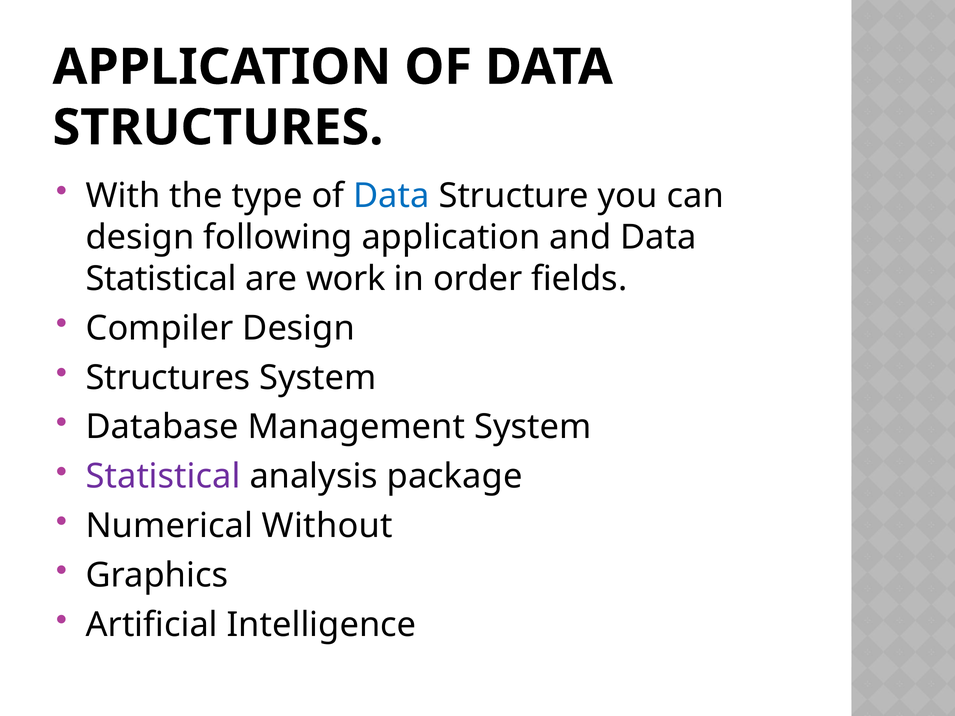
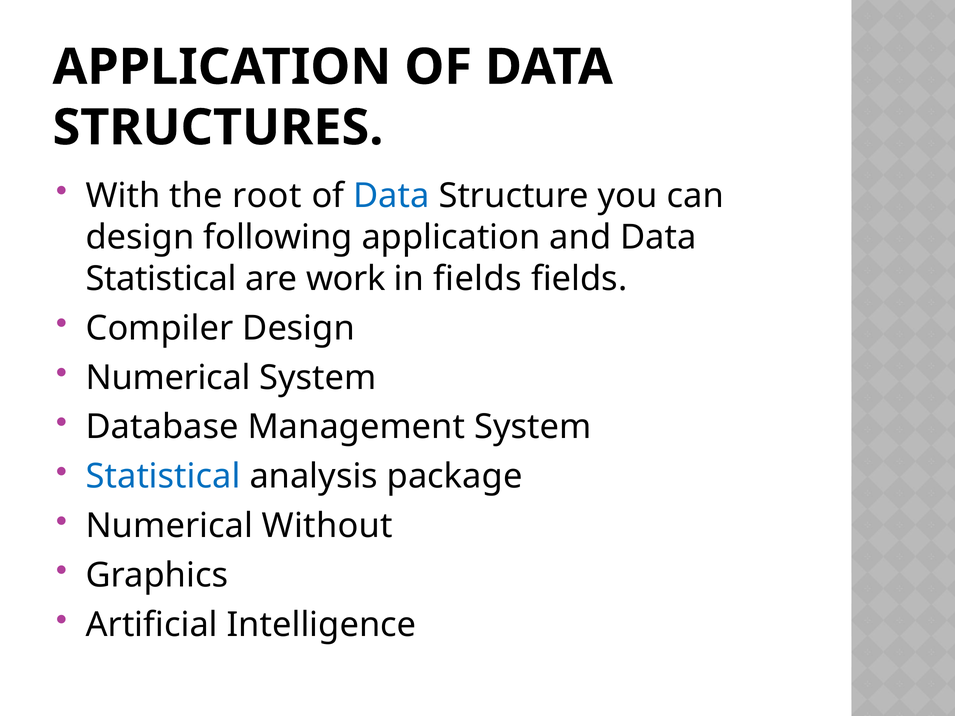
type: type -> root
in order: order -> fields
Structures at (168, 378): Structures -> Numerical
Statistical at (163, 477) colour: purple -> blue
